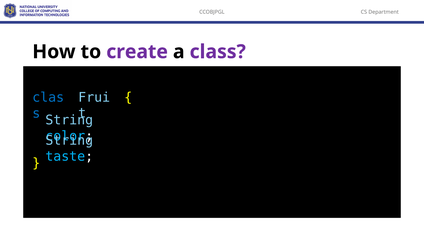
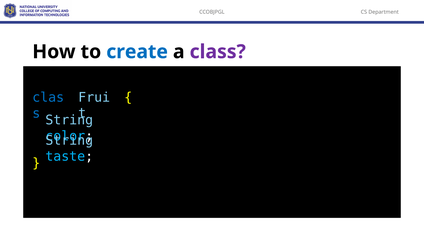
create colour: purple -> blue
